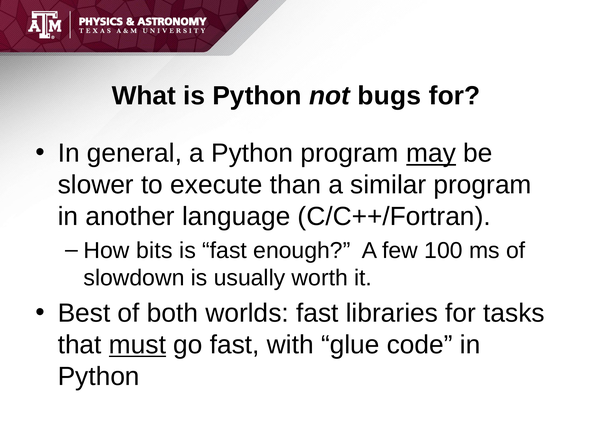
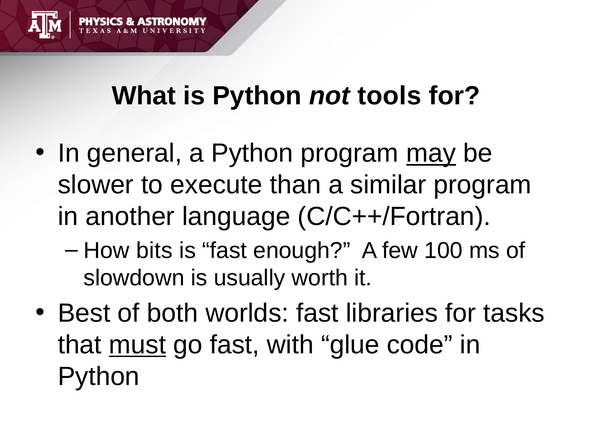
bugs: bugs -> tools
